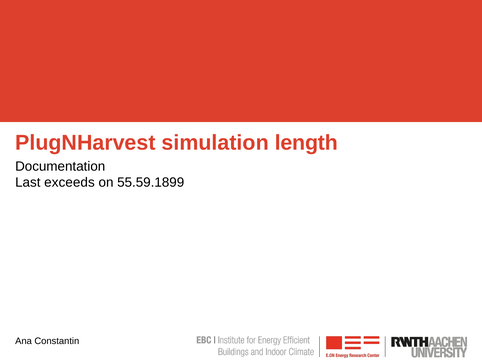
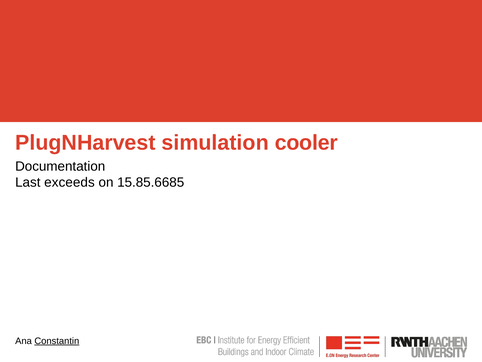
length: length -> cooler
55.59.1899: 55.59.1899 -> 15.85.6685
Constantin underline: none -> present
